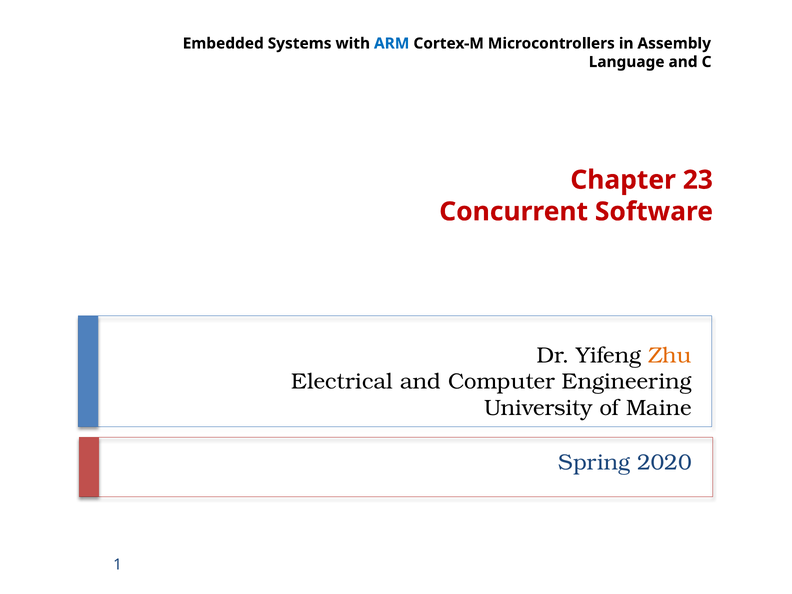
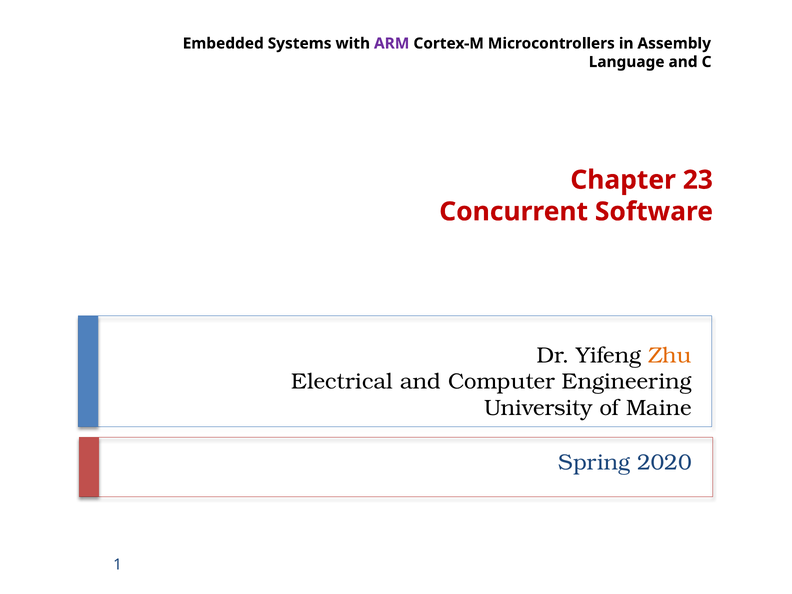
ARM colour: blue -> purple
